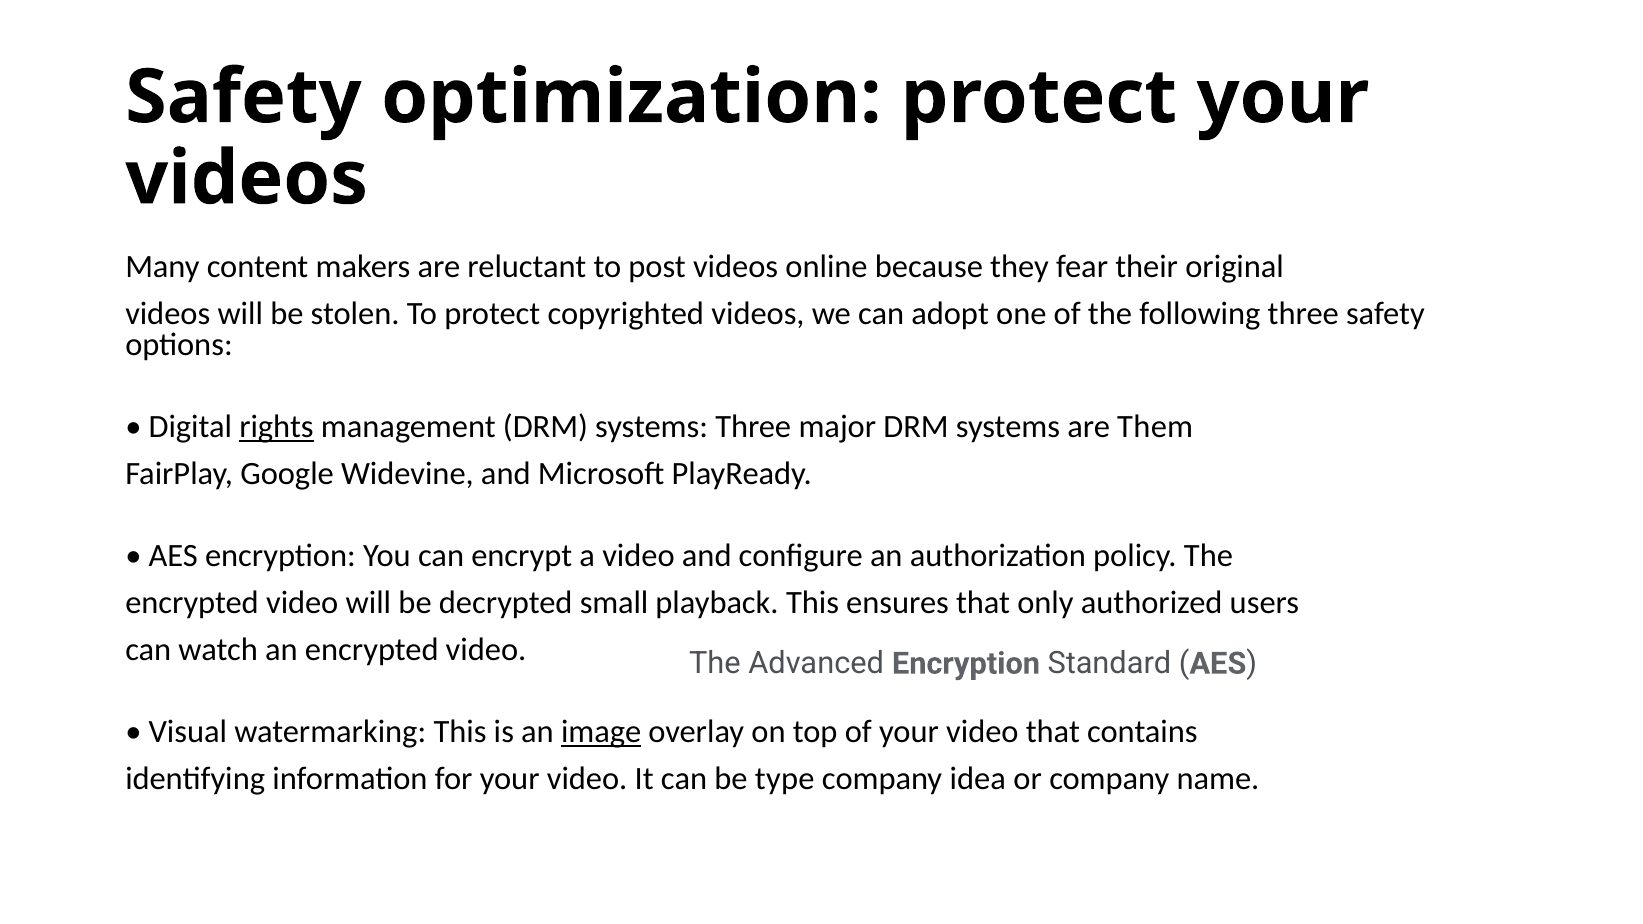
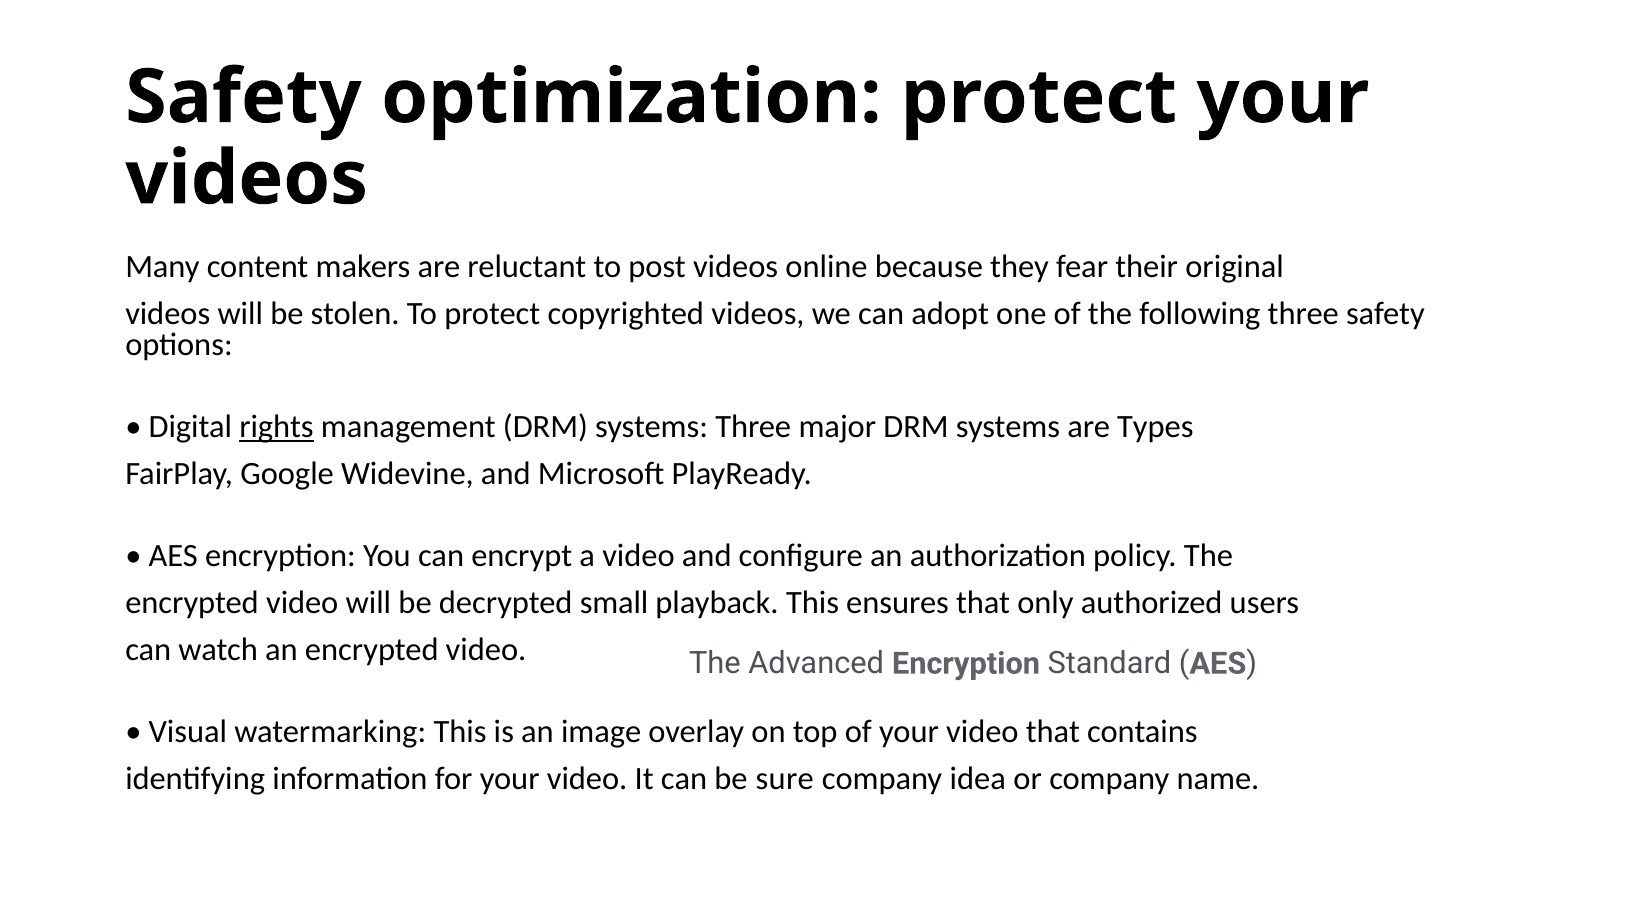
Them: Them -> Types
image underline: present -> none
type: type -> sure
